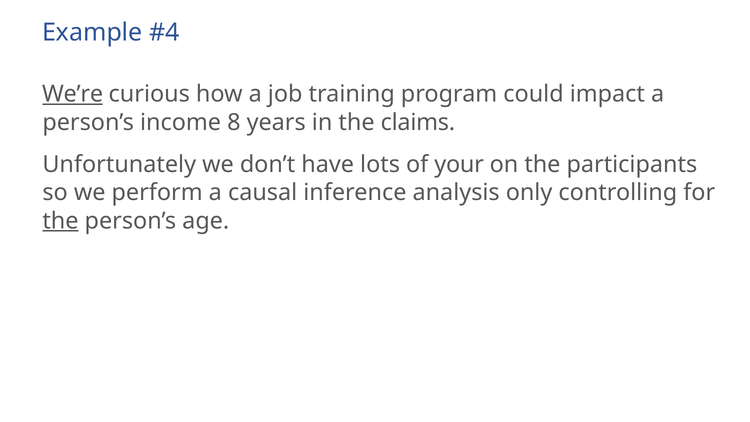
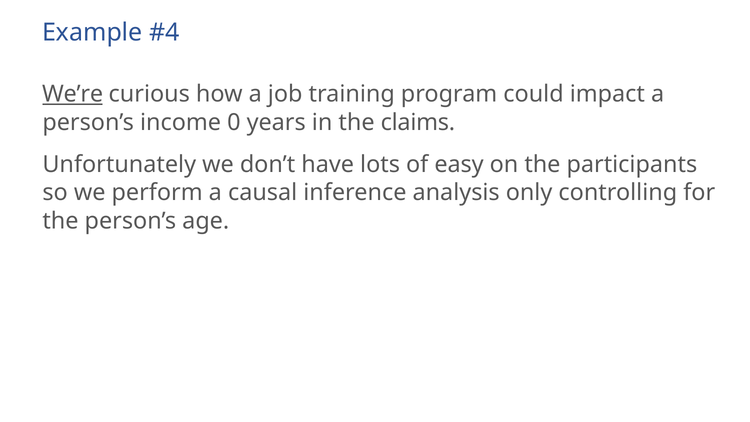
8: 8 -> 0
your: your -> easy
the at (60, 221) underline: present -> none
